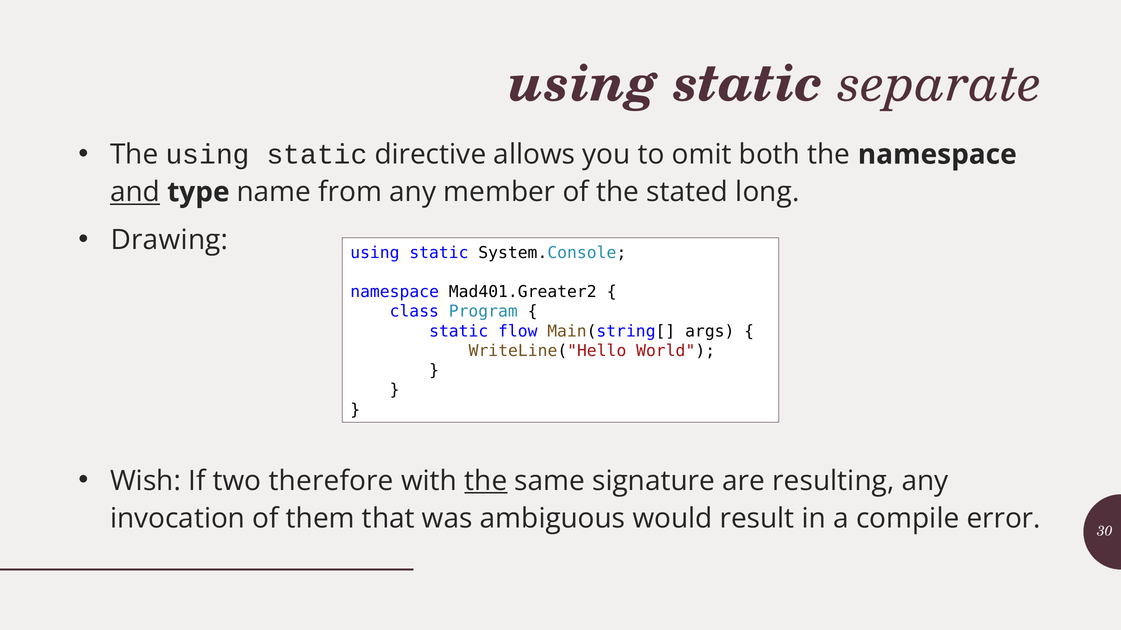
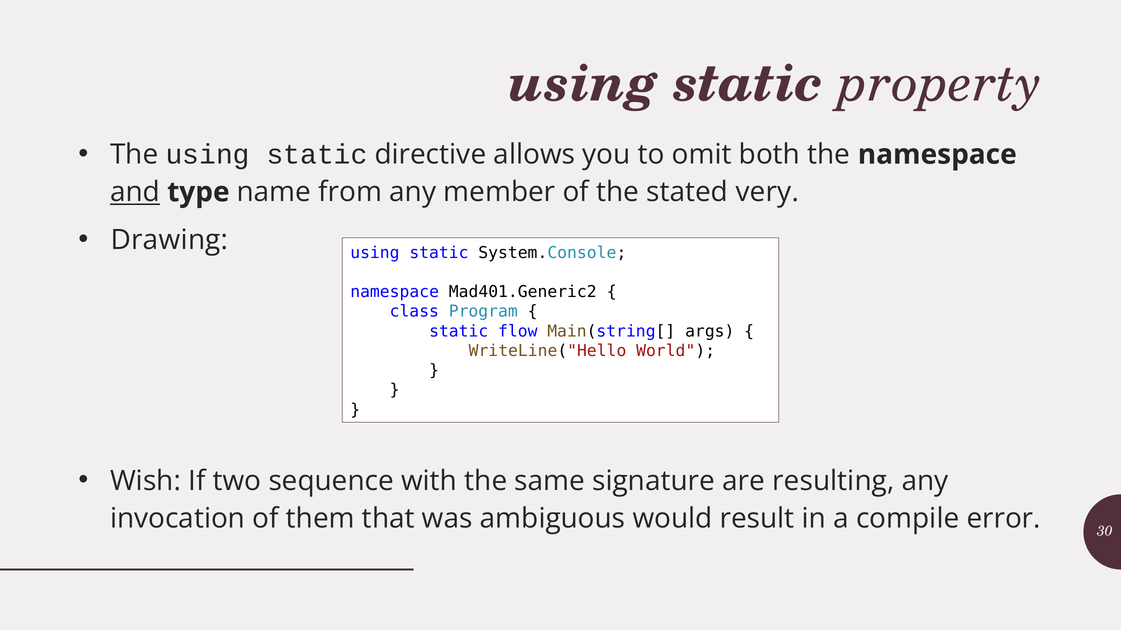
separate: separate -> property
long: long -> very
Mad401.Greater2: Mad401.Greater2 -> Mad401.Generic2
therefore: therefore -> sequence
the at (486, 481) underline: present -> none
